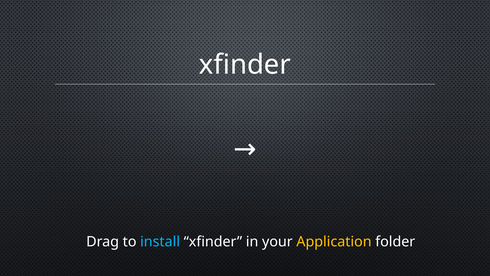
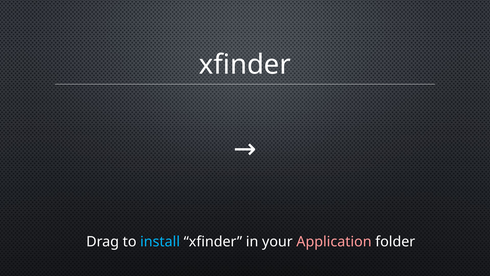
Application colour: yellow -> pink
